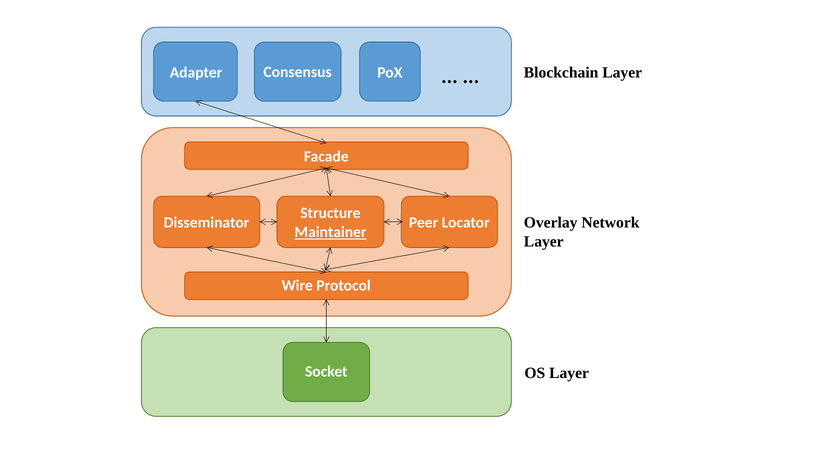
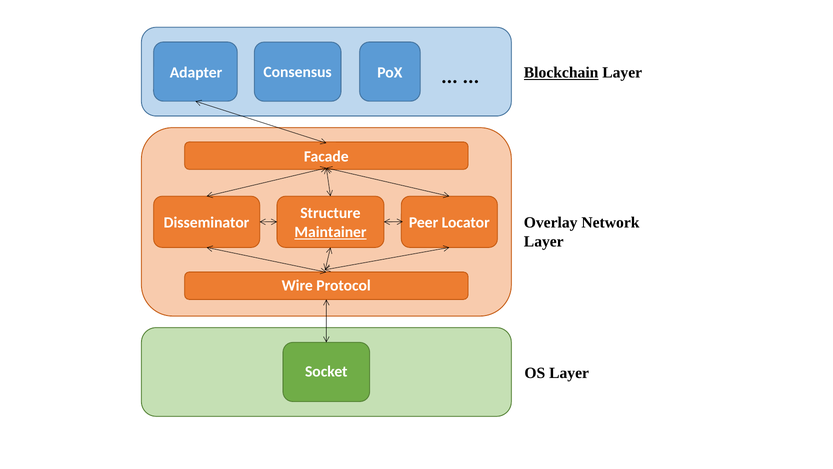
Blockchain underline: none -> present
